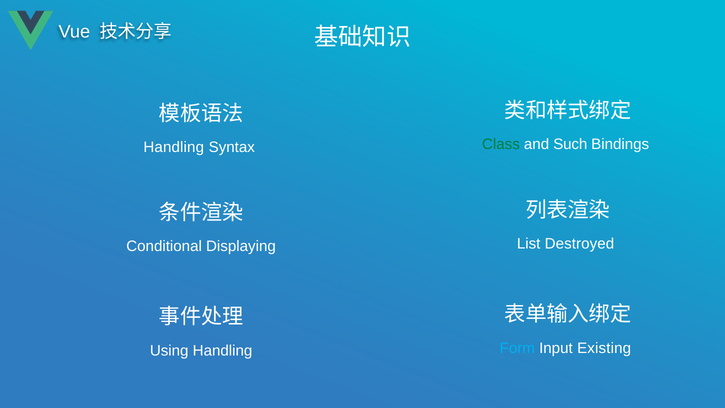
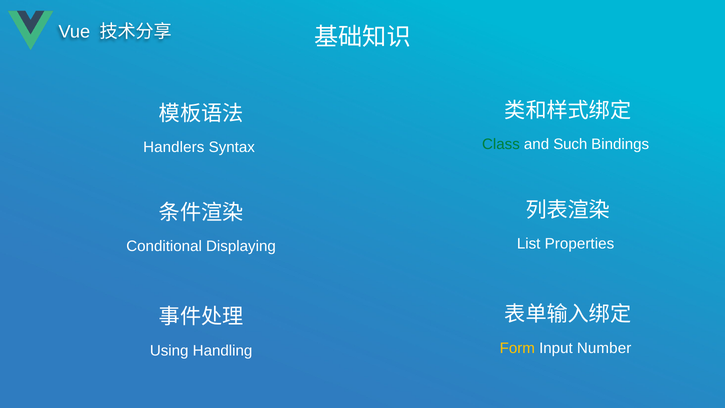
Handling at (174, 147): Handling -> Handlers
Destroyed: Destroyed -> Properties
Form colour: light blue -> yellow
Existing: Existing -> Number
